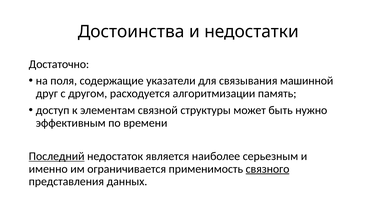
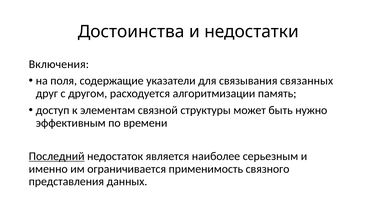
Достаточно: Достаточно -> Включения
машинной: машинной -> связанных
связного underline: present -> none
